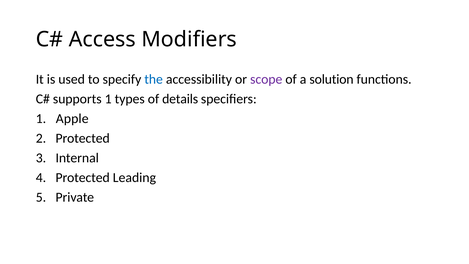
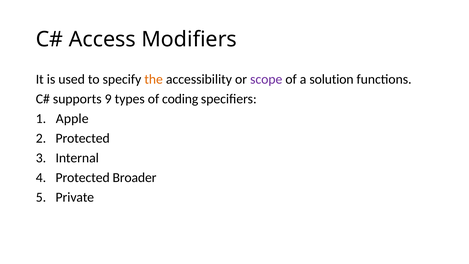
the colour: blue -> orange
supports 1: 1 -> 9
details: details -> coding
Leading: Leading -> Broader
